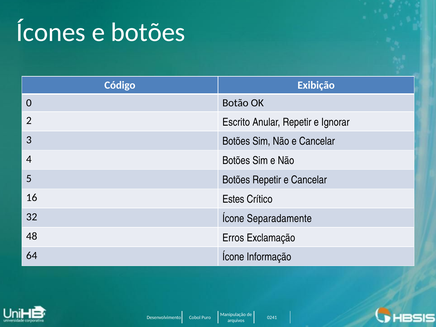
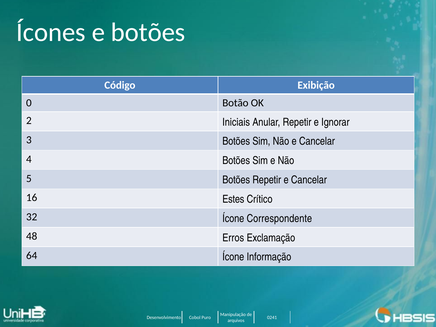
Escrito: Escrito -> Iniciais
Separadamente: Separadamente -> Correspondente
